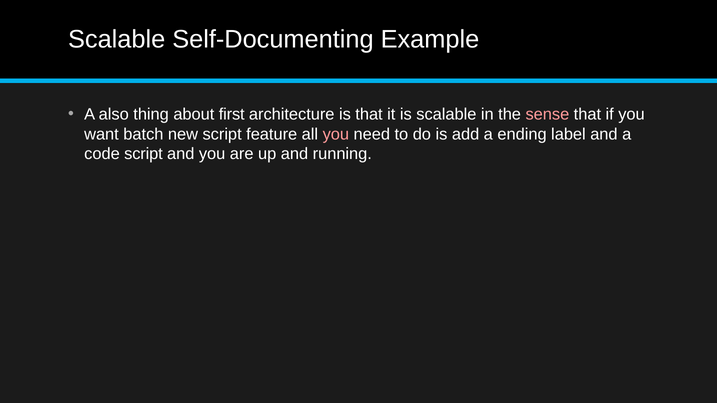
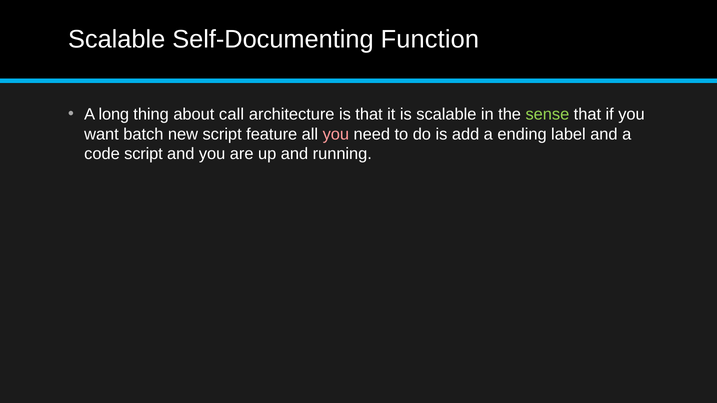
Example: Example -> Function
also: also -> long
first: first -> call
sense colour: pink -> light green
